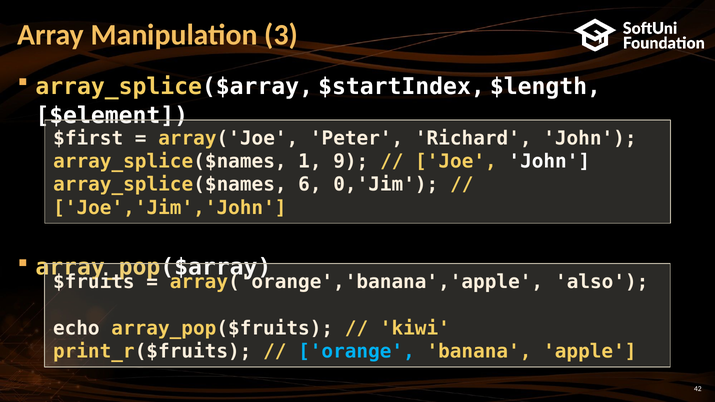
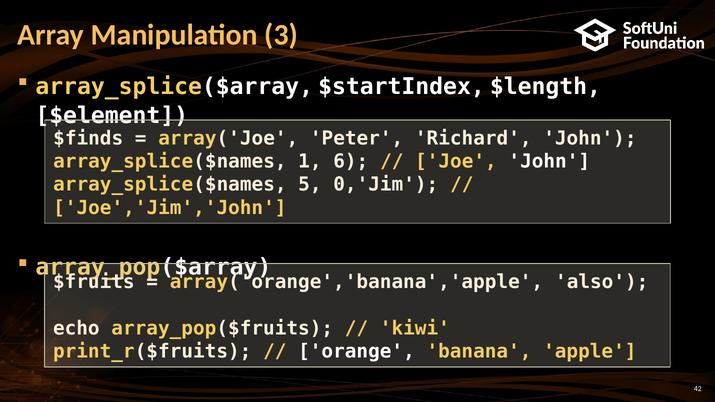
$first: $first -> $finds
9: 9 -> 6
6: 6 -> 5
orange colour: light blue -> white
